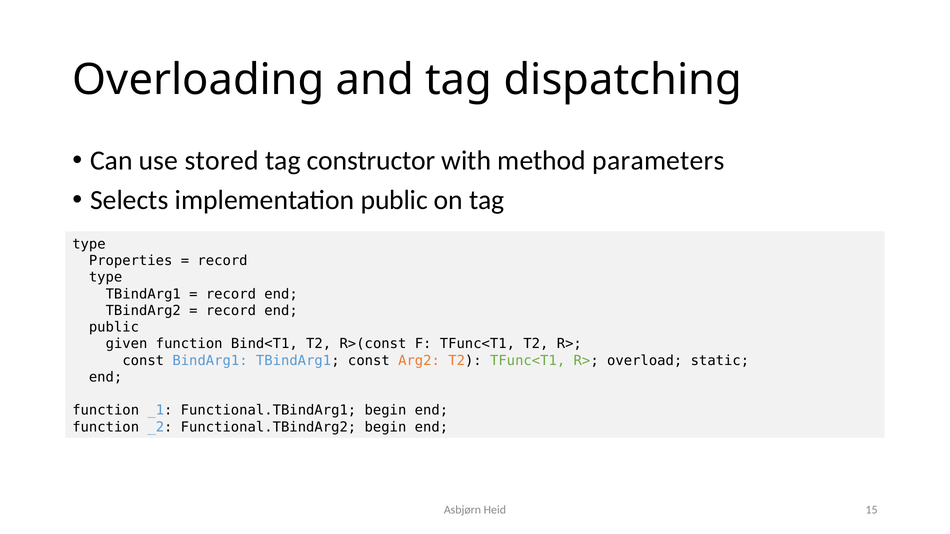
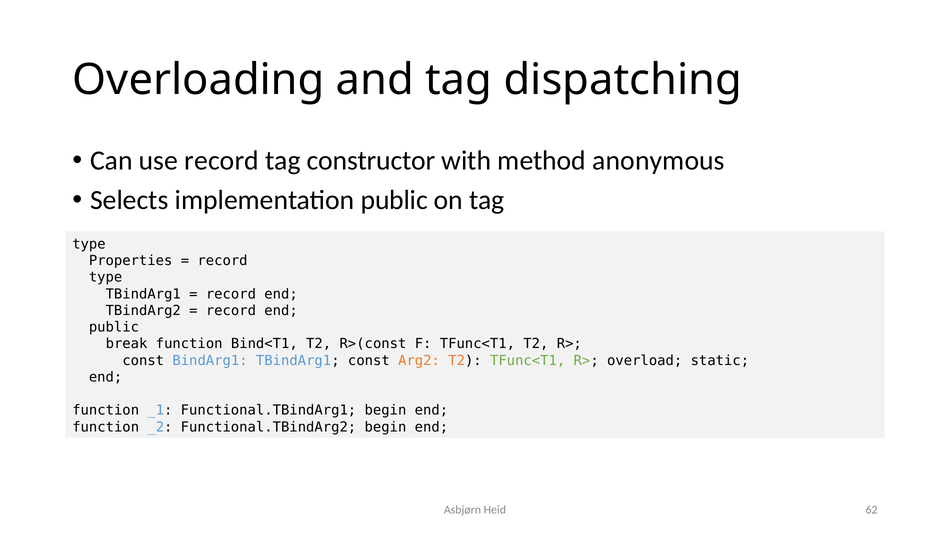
use stored: stored -> record
parameters: parameters -> anonymous
given: given -> break
15: 15 -> 62
